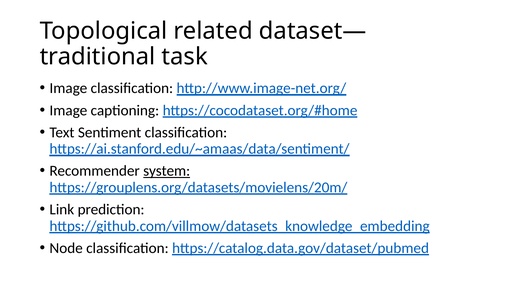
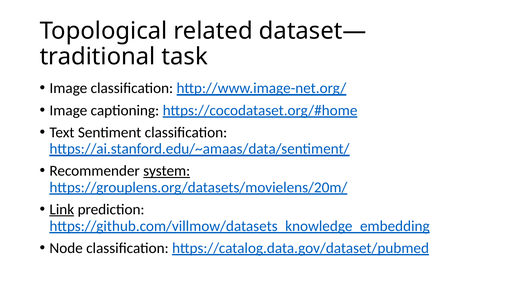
Link underline: none -> present
